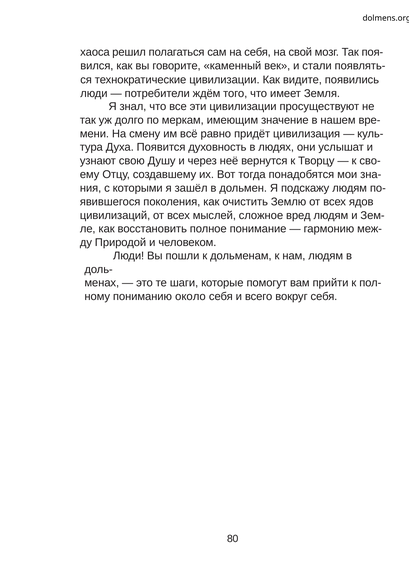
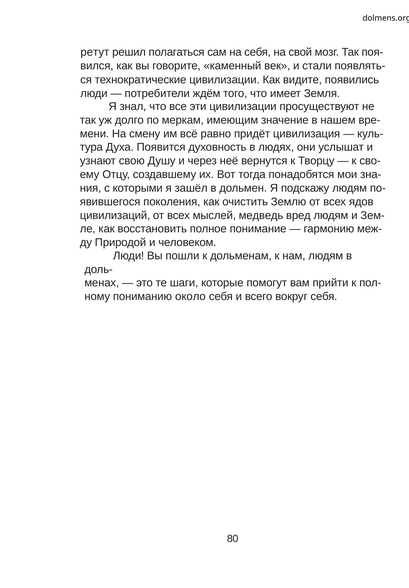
хаоса: хаоса -> ретут
сложное: сложное -> медведь
